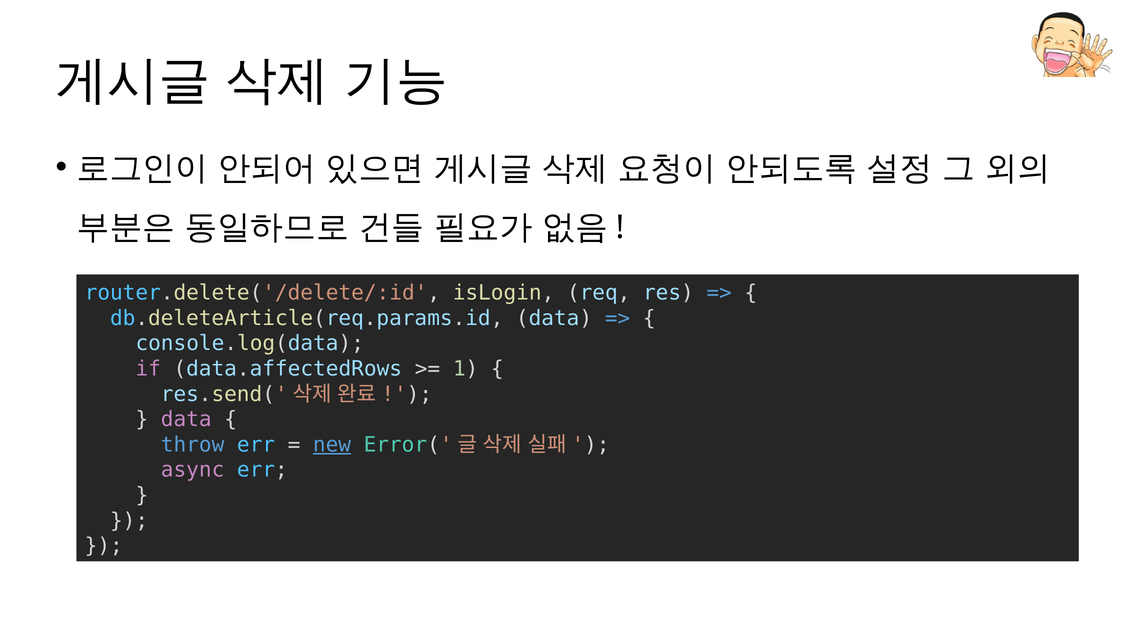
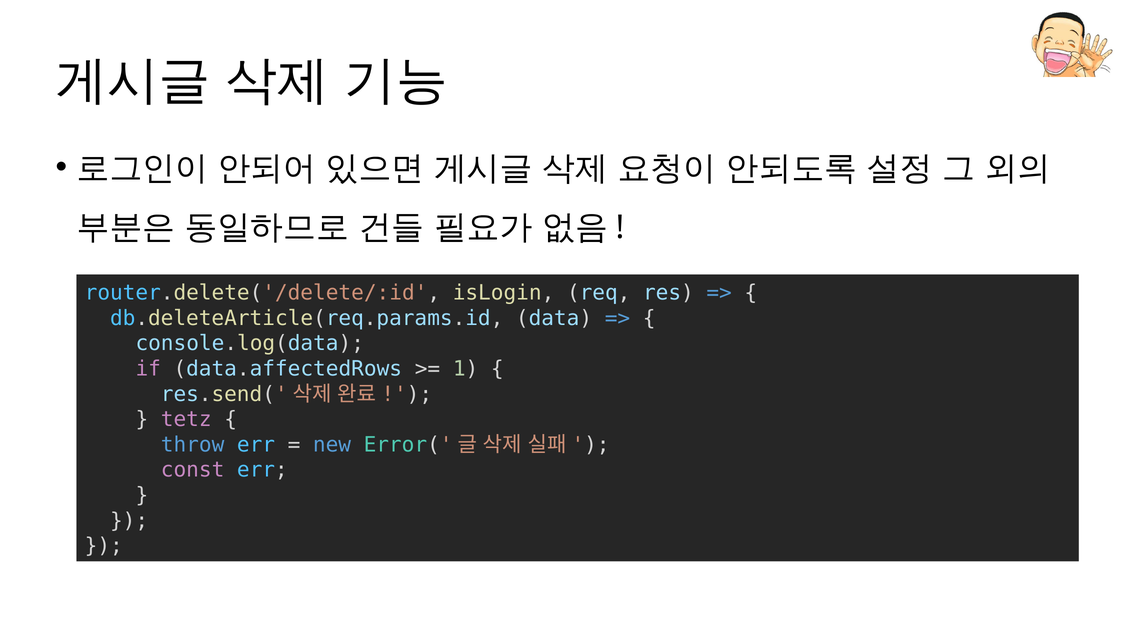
data at (186, 420): data -> tetz
new underline: present -> none
async: async -> const
